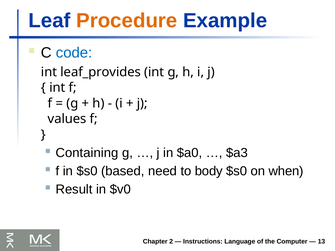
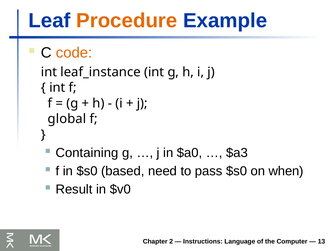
code colour: blue -> orange
leaf_provides: leaf_provides -> leaf_instance
values: values -> global
body: body -> pass
